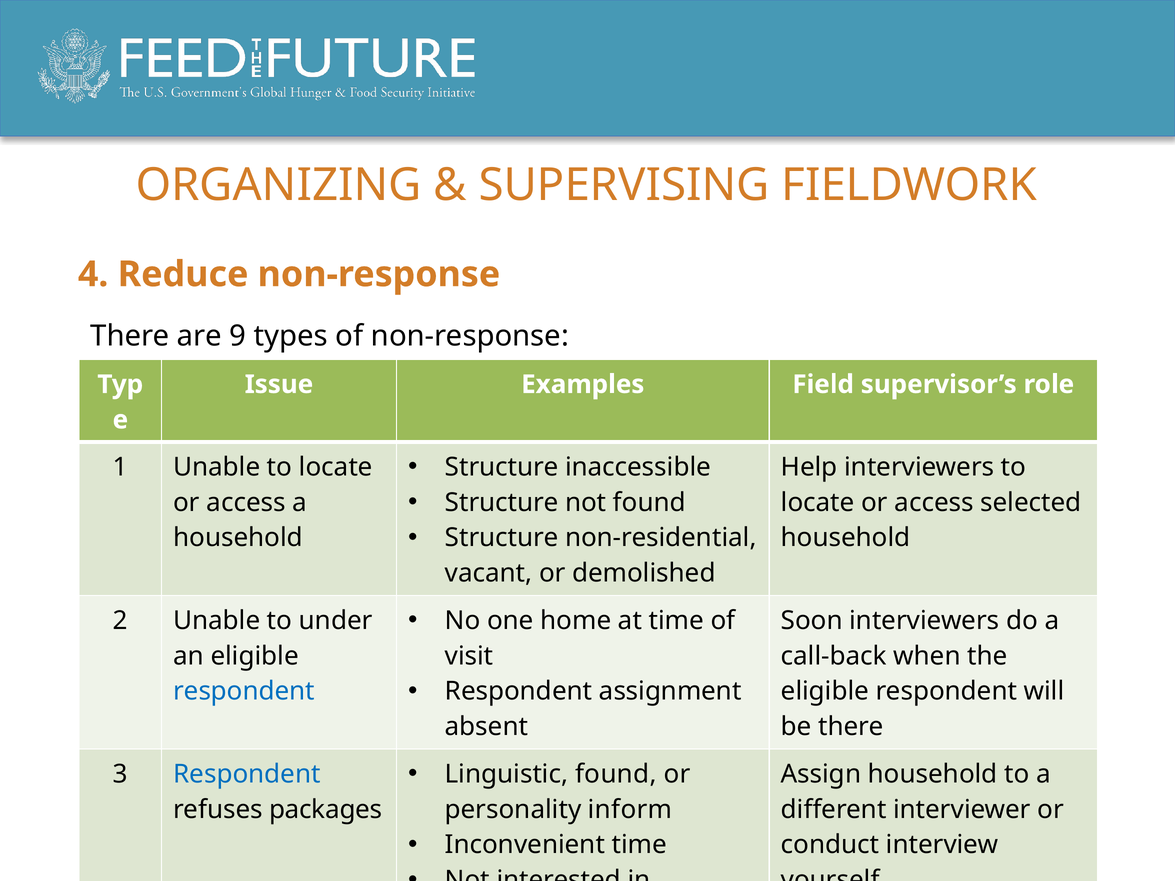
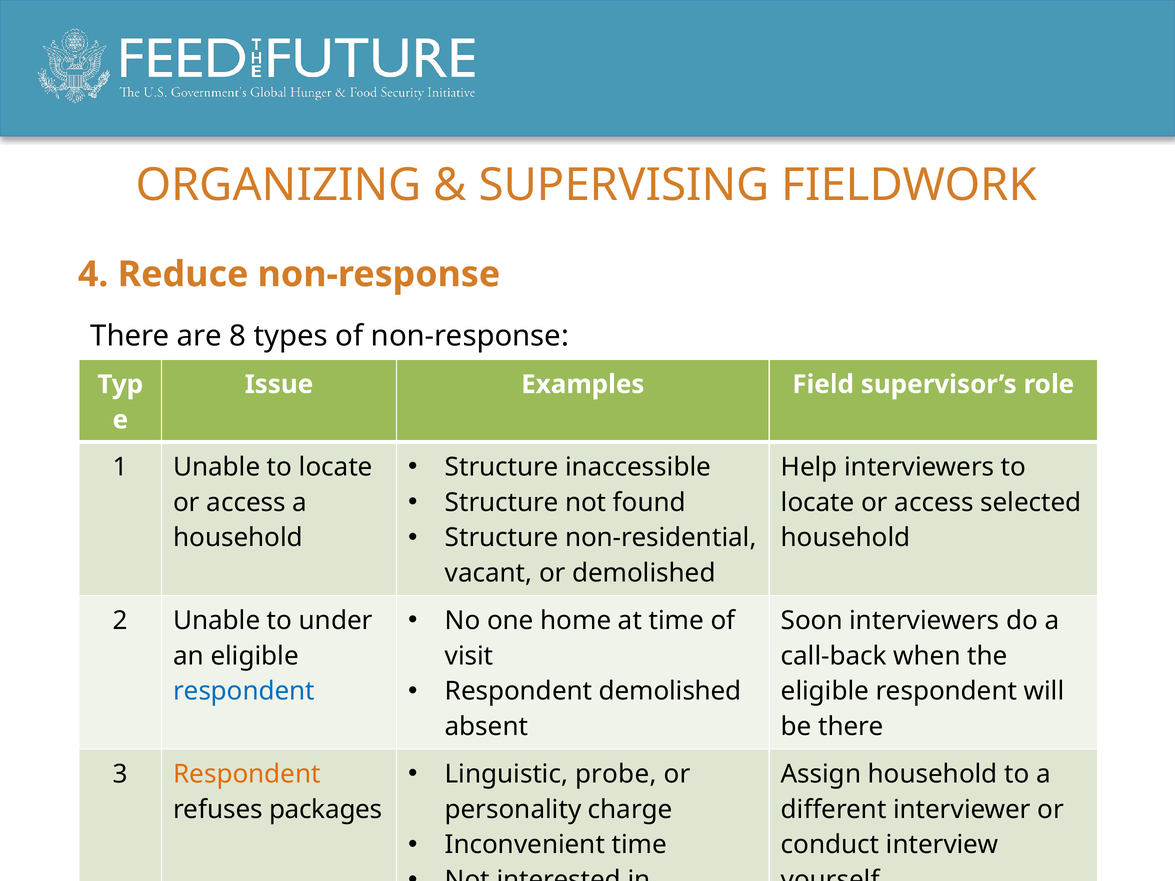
9: 9 -> 8
Respondent assignment: assignment -> demolished
Linguistic found: found -> probe
Respondent at (247, 774) colour: blue -> orange
inform: inform -> charge
